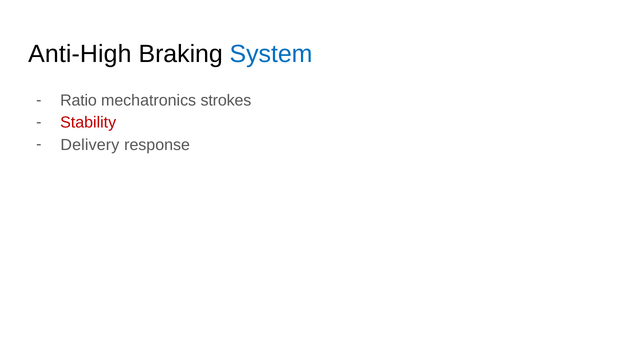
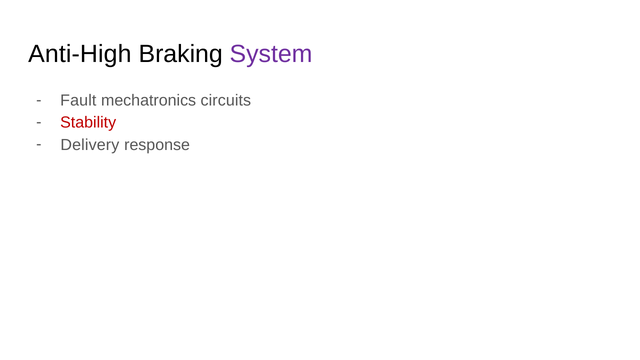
System colour: blue -> purple
Ratio: Ratio -> Fault
strokes: strokes -> circuits
